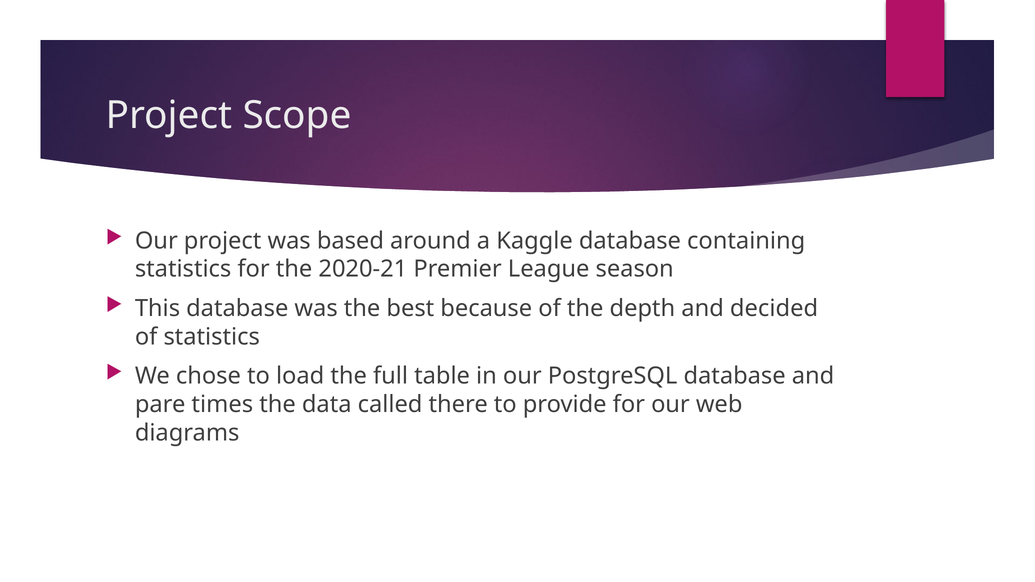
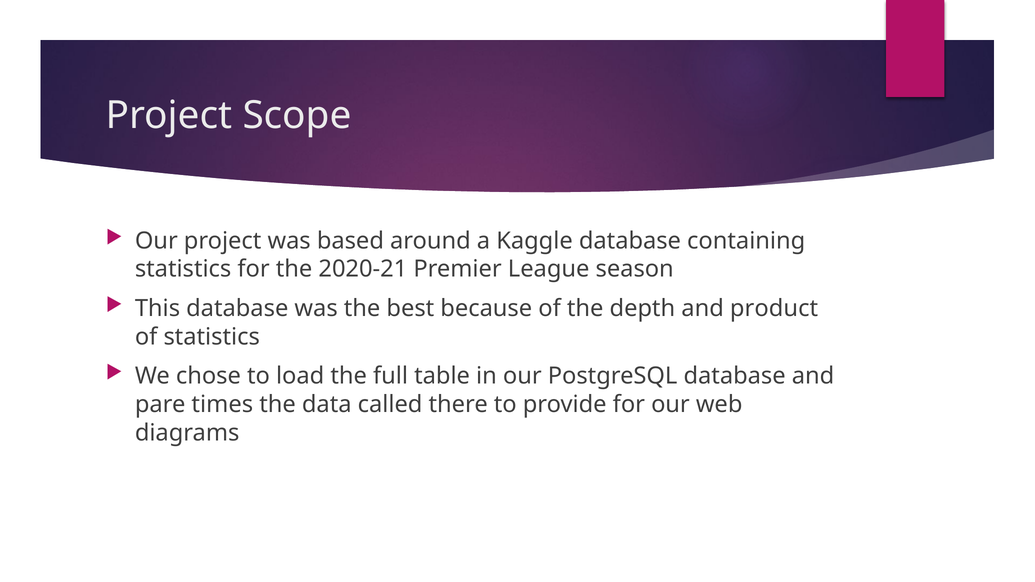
decided: decided -> product
